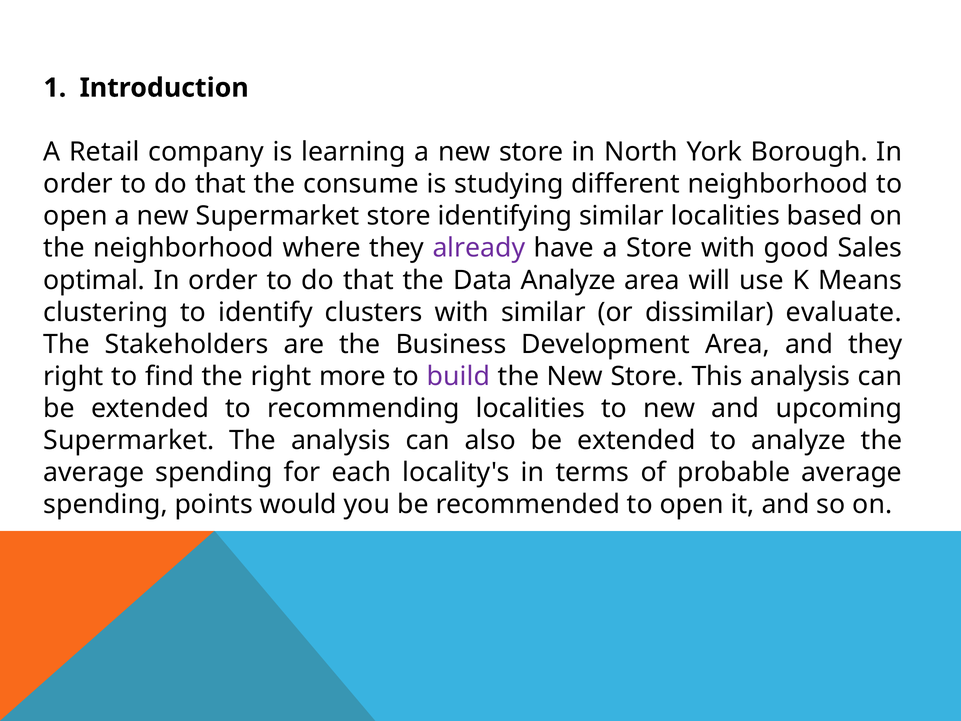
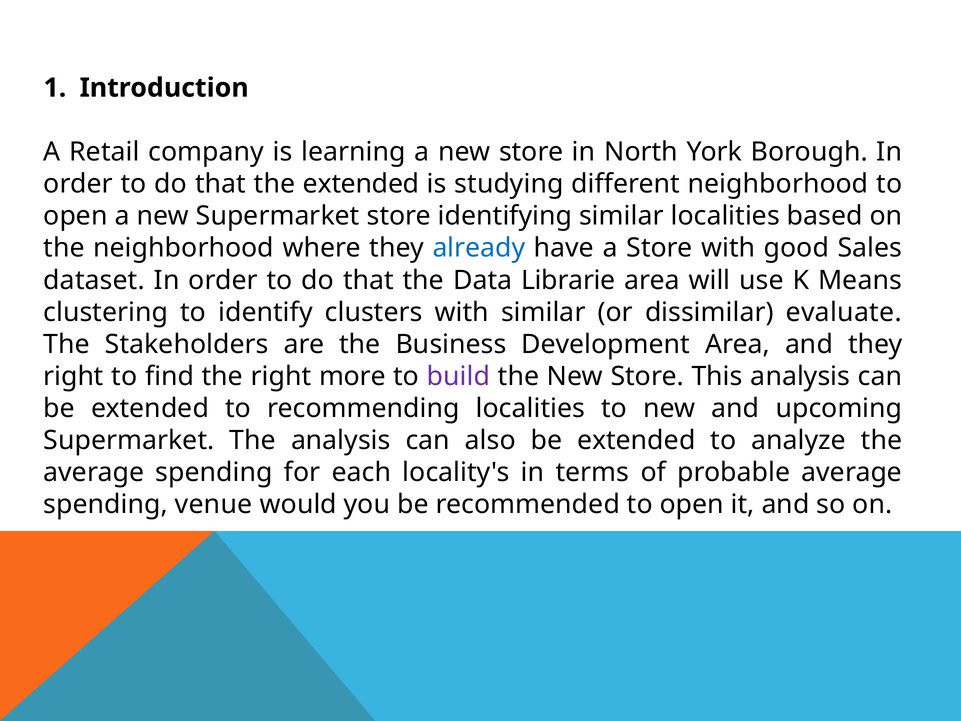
the consume: consume -> extended
already colour: purple -> blue
optimal: optimal -> dataset
Data Analyze: Analyze -> Librarie
points: points -> venue
